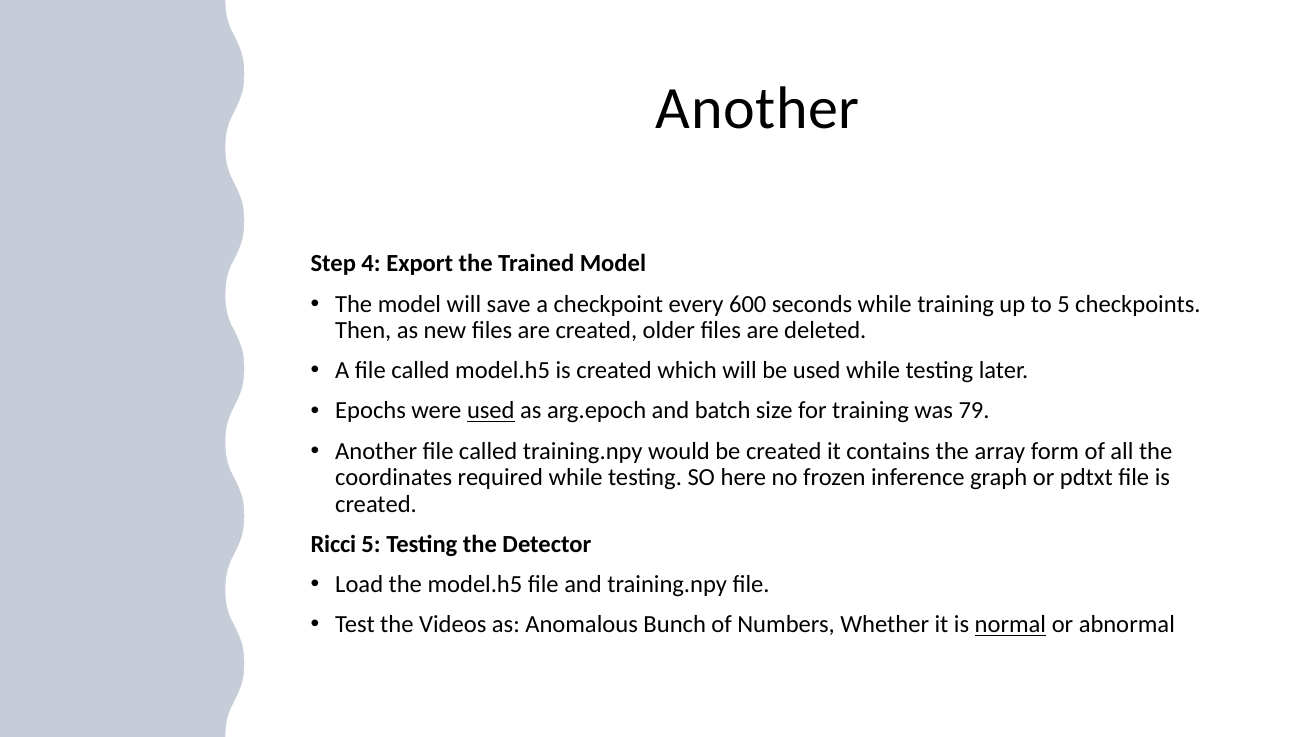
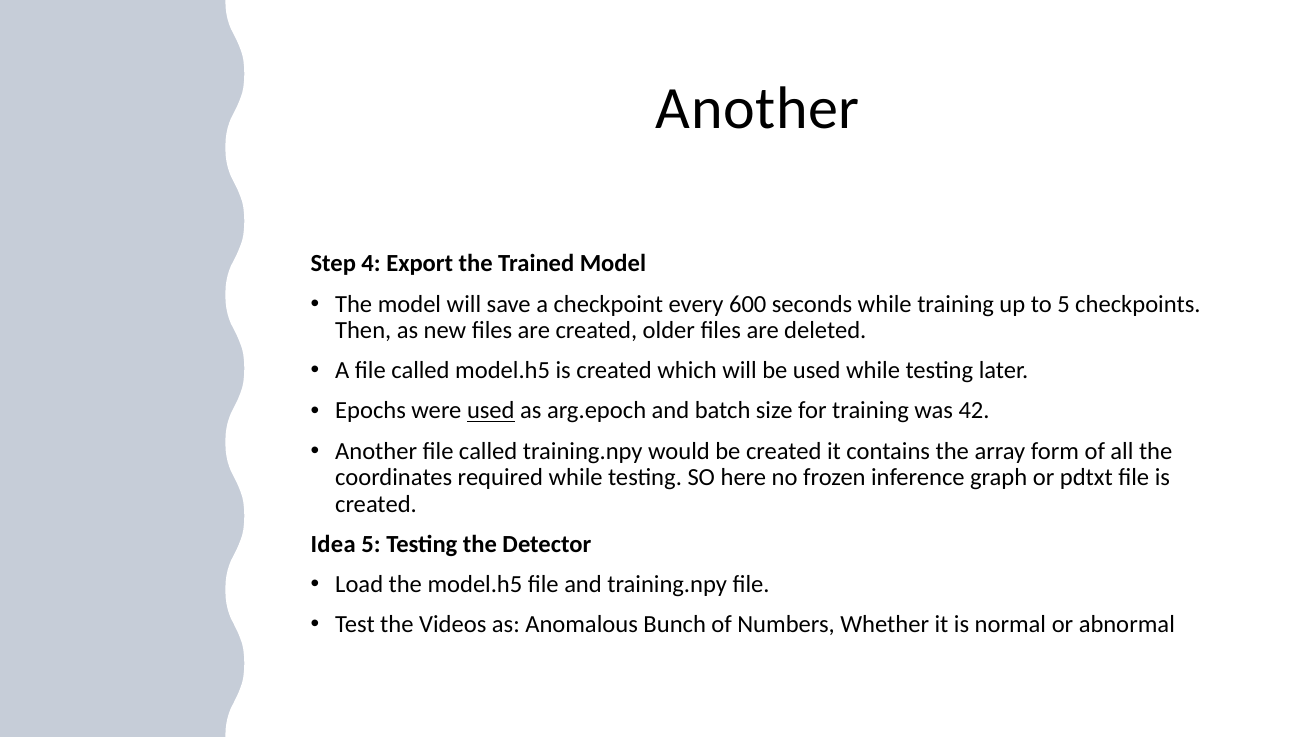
79: 79 -> 42
Ricci: Ricci -> Idea
normal underline: present -> none
